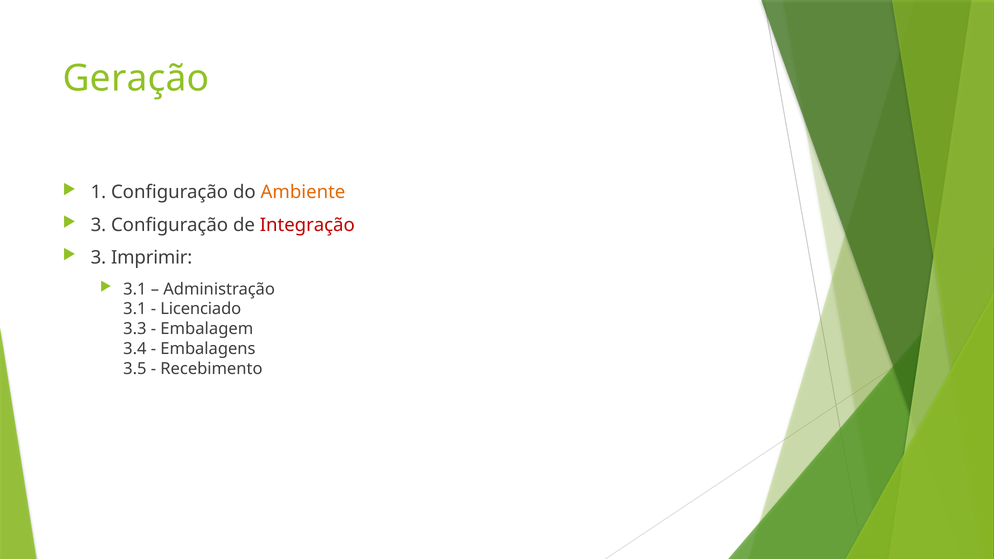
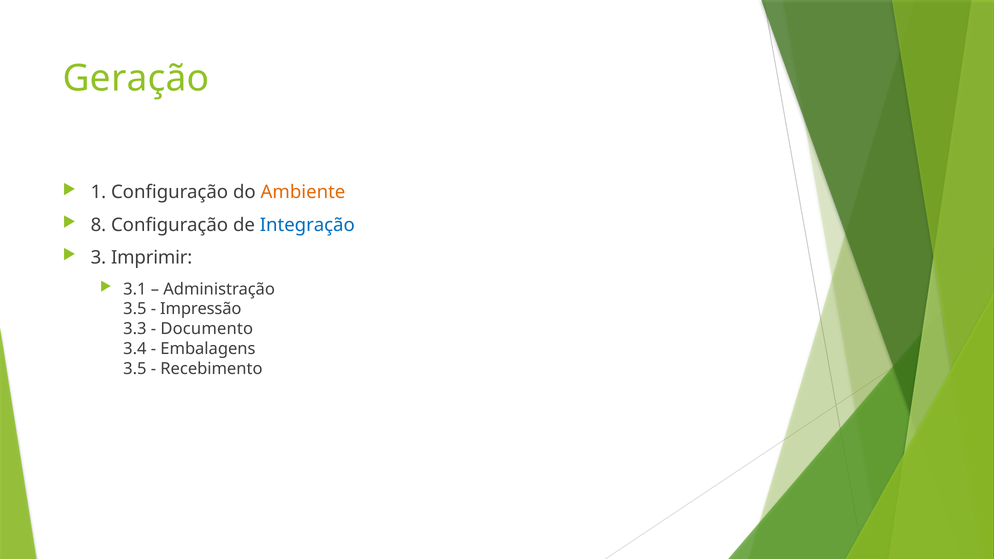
3 at (98, 225): 3 -> 8
Integração colour: red -> blue
3.1 at (135, 309): 3.1 -> 3.5
Licenciado: Licenciado -> Impressão
Embalagem: Embalagem -> Documento
